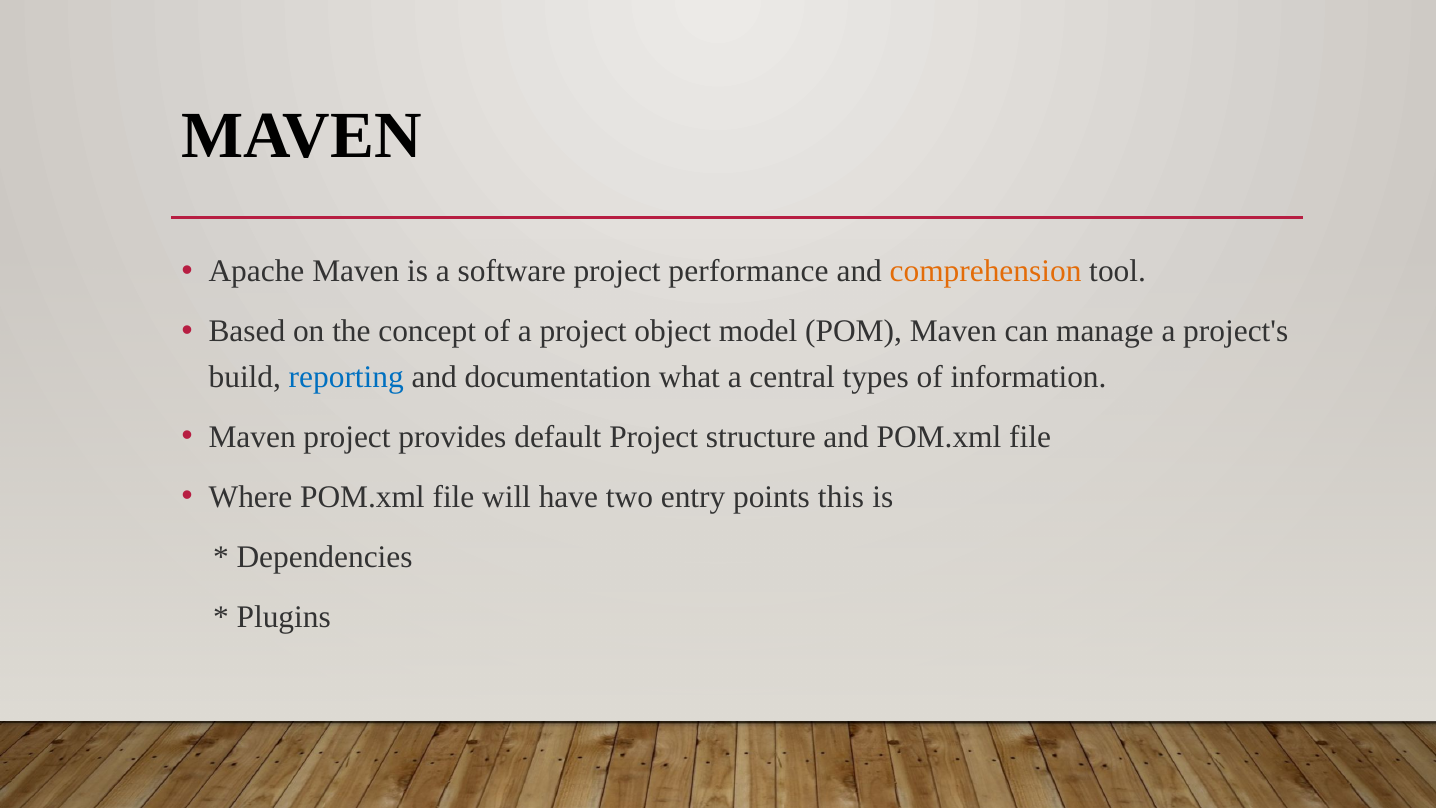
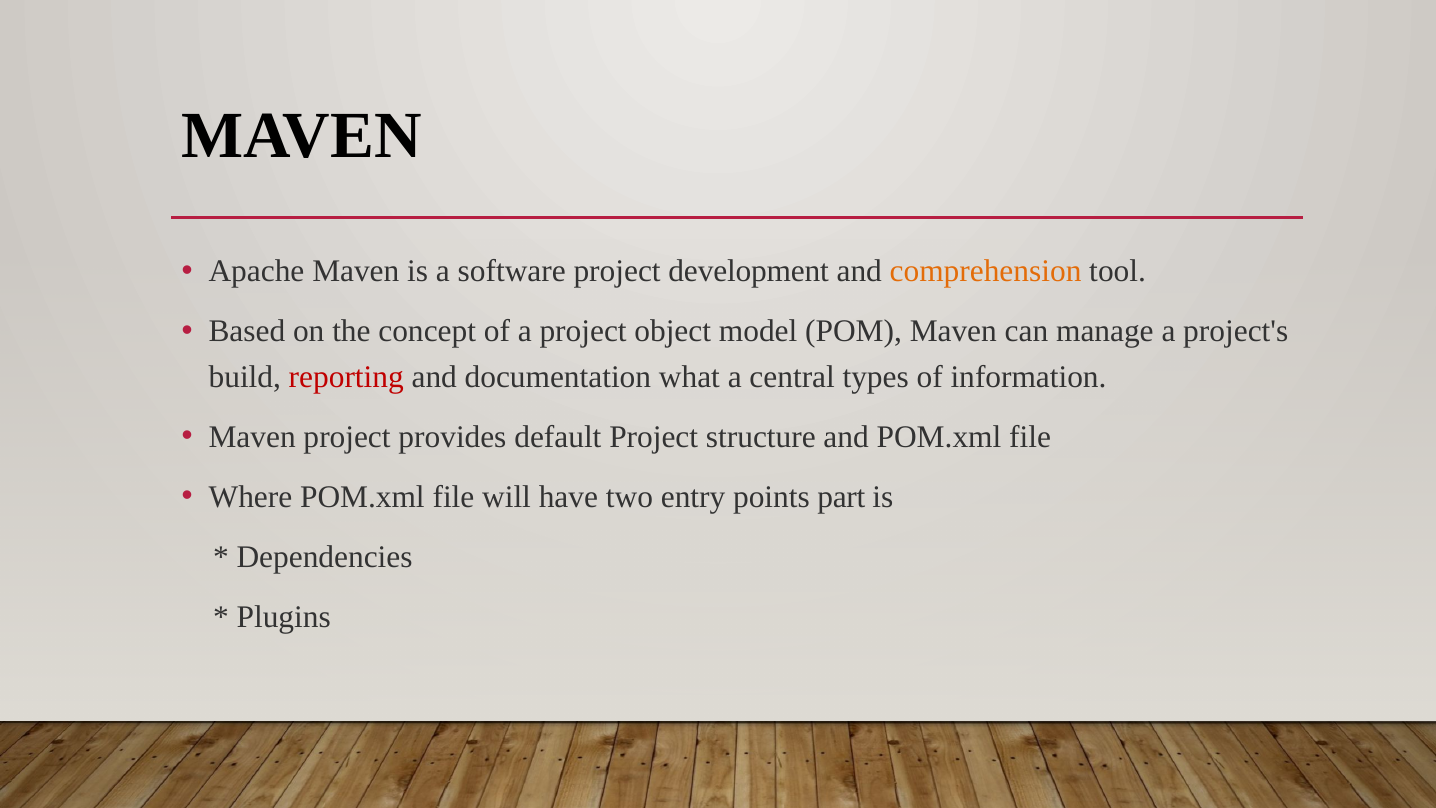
performance: performance -> development
reporting colour: blue -> red
this: this -> part
